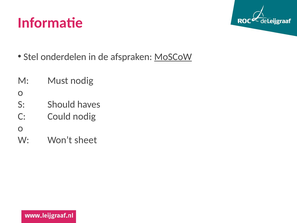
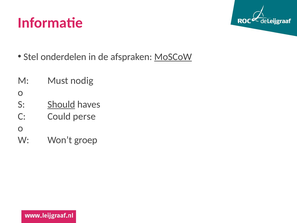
Should underline: none -> present
Could nodig: nodig -> perse
sheet: sheet -> groep
